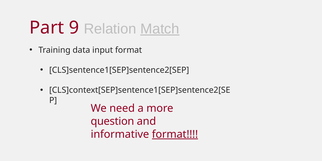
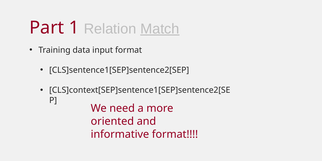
9: 9 -> 1
question: question -> oriented
format at (175, 134) underline: present -> none
